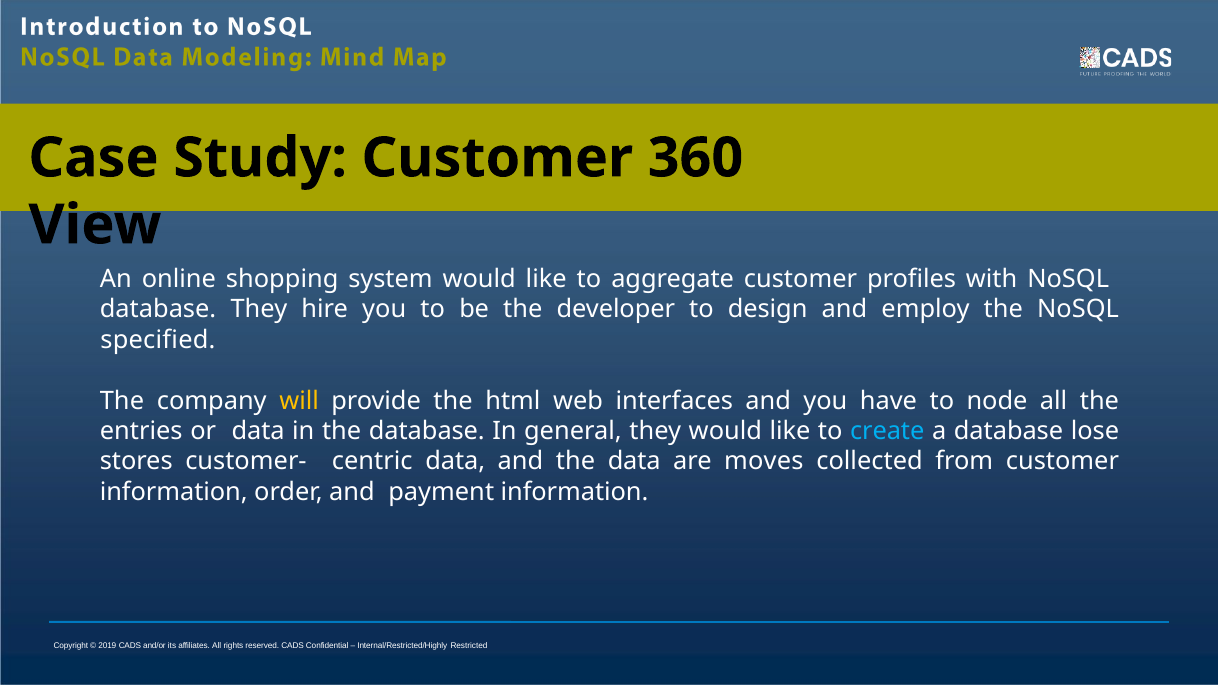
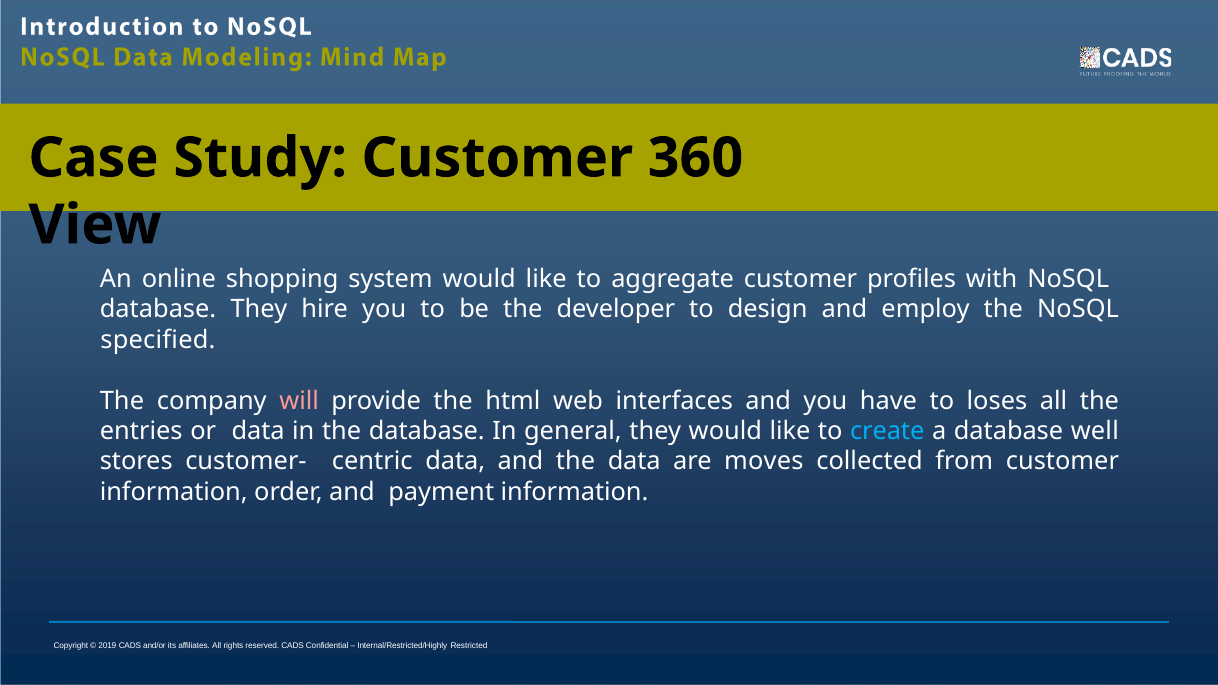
will colour: yellow -> pink
node: node -> loses
lose: lose -> well
